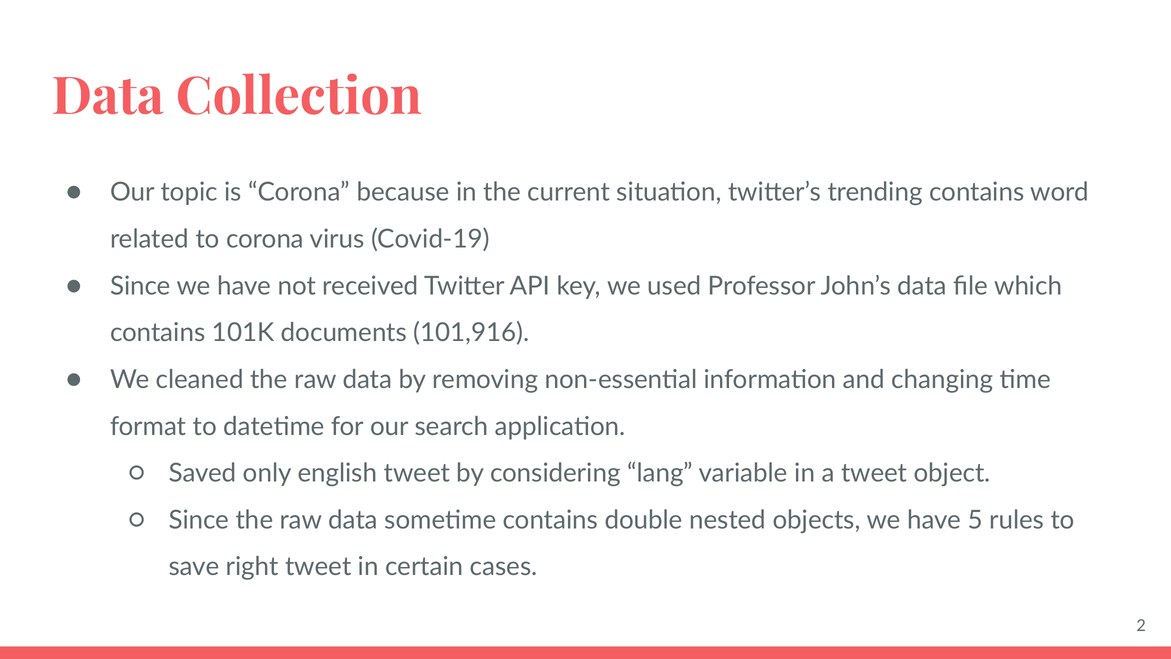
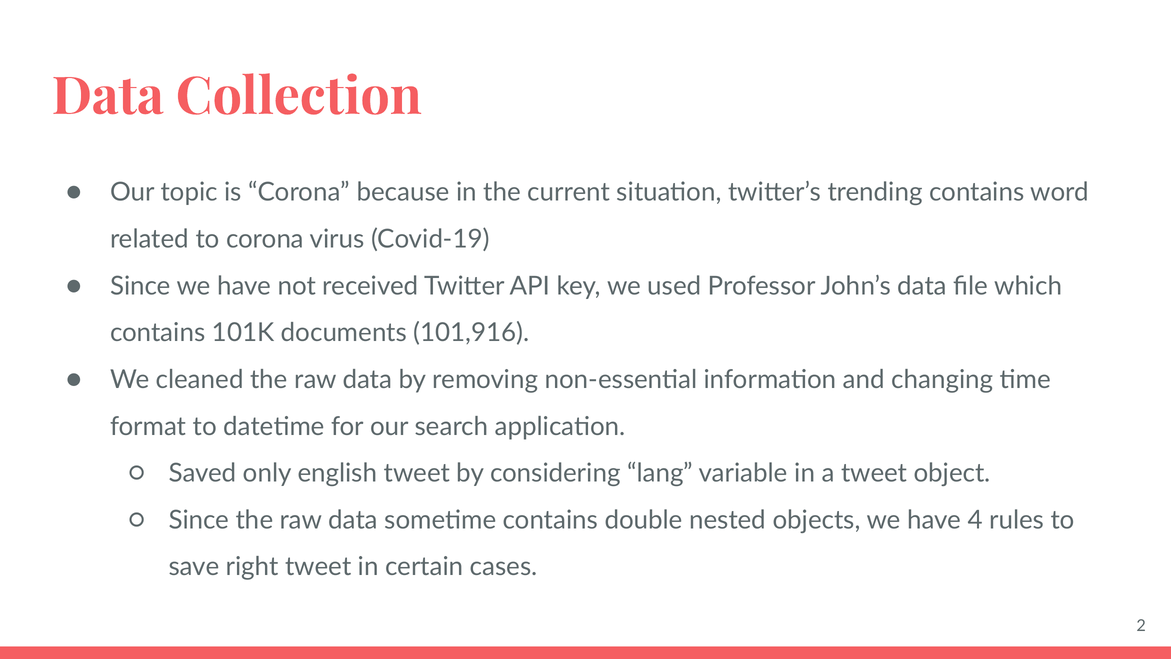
5: 5 -> 4
